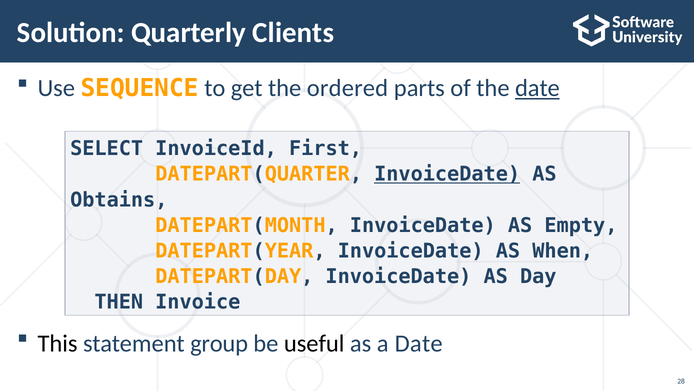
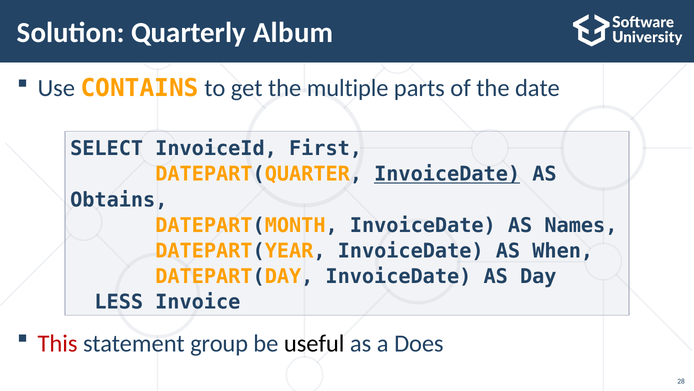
Clients: Clients -> Album
SEQUENCE: SEQUENCE -> CONTAINS
ordered: ordered -> multiple
date at (537, 88) underline: present -> none
Empty: Empty -> Names
THEN: THEN -> LESS
This colour: black -> red
a Date: Date -> Does
